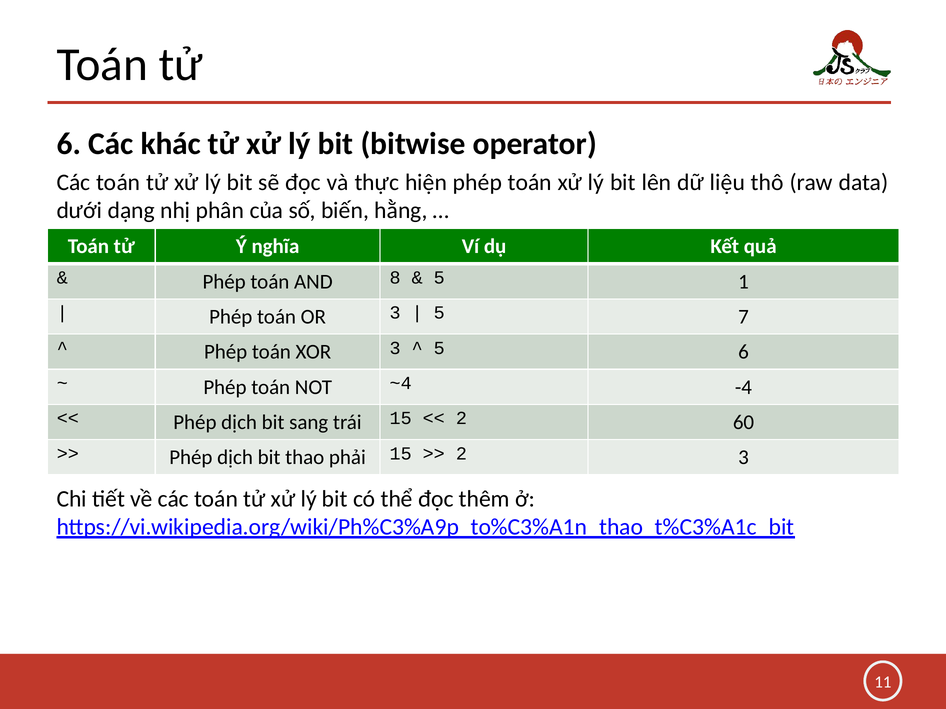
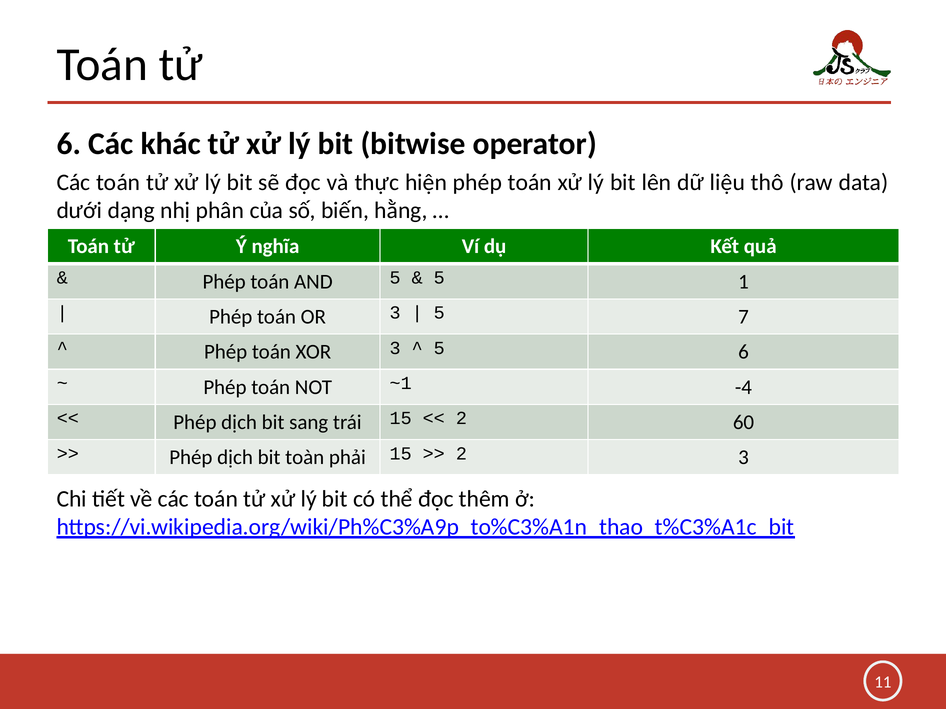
AND 8: 8 -> 5
~4: ~4 -> ~1
thao: thao -> toàn
